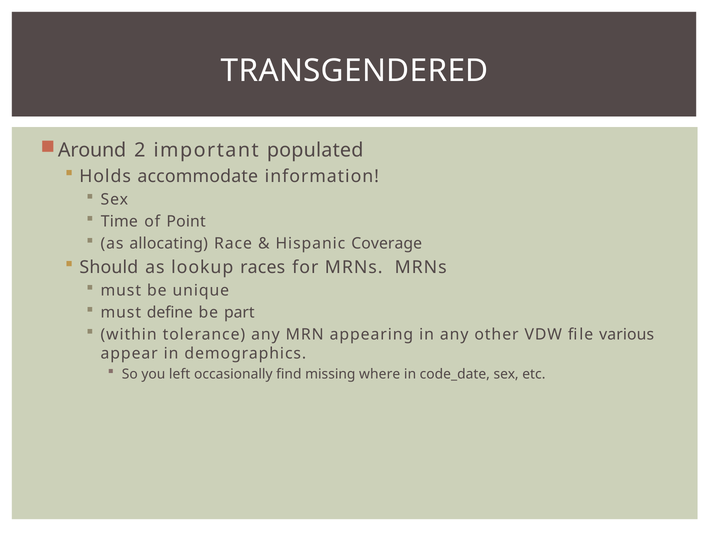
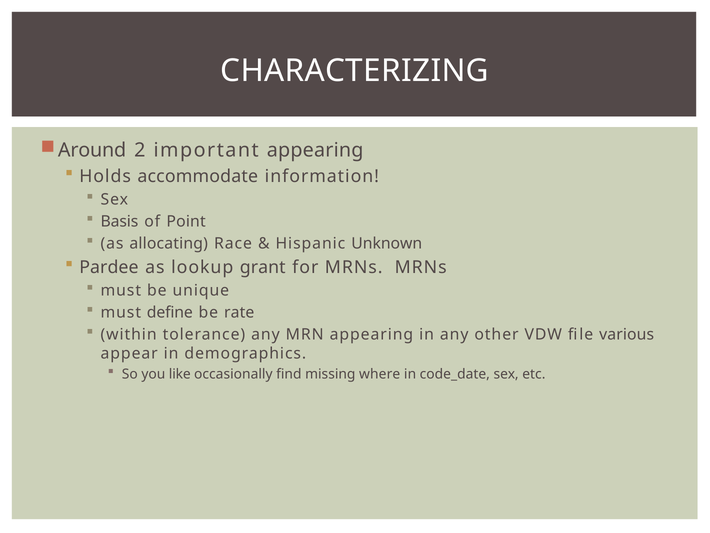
TRANSGENDERED: TRANSGENDERED -> CHARACTERIZING
important populated: populated -> appearing
Time: Time -> Basis
Coverage: Coverage -> Unknown
Should: Should -> Pardee
races: races -> grant
part: part -> rate
left: left -> like
